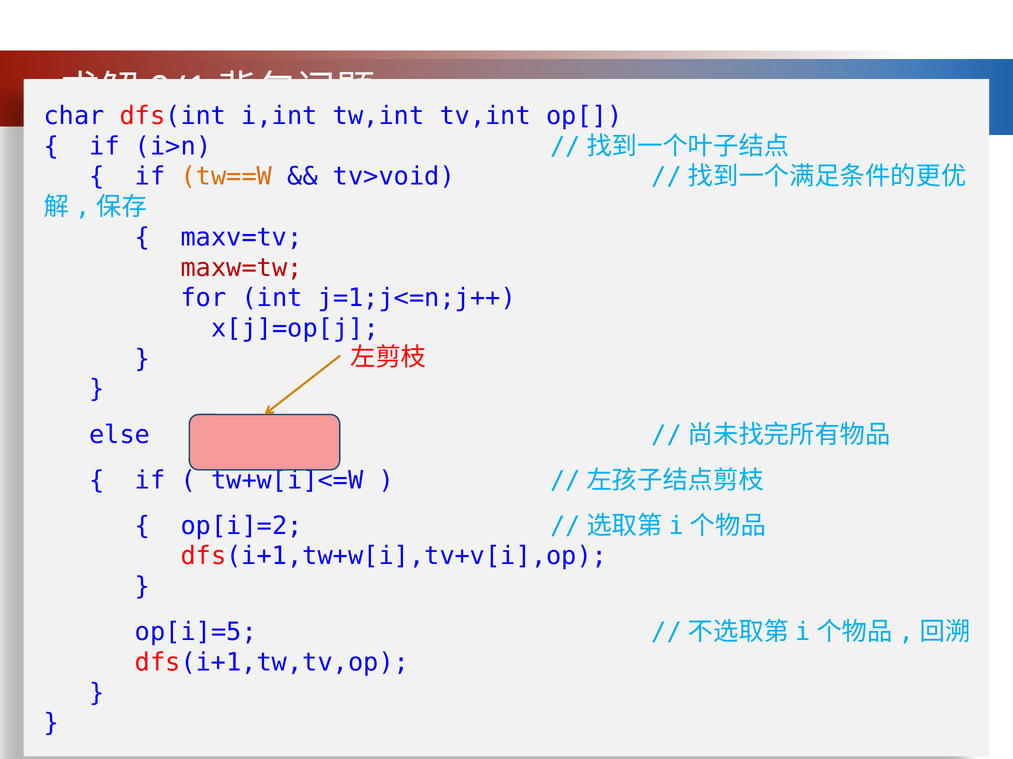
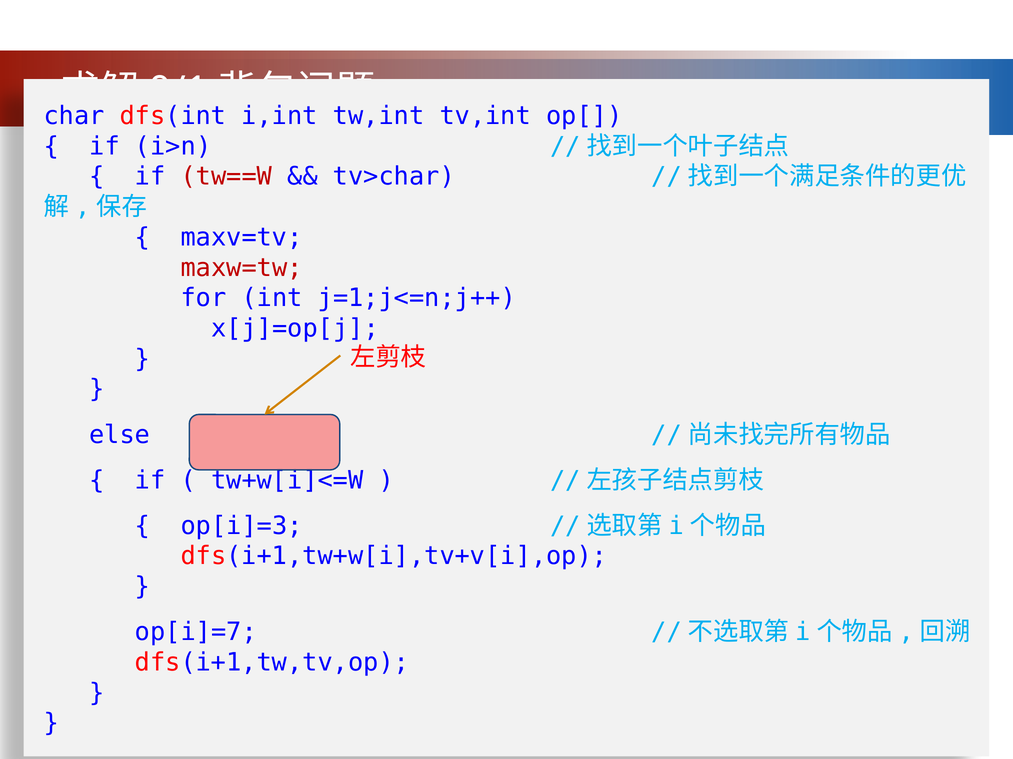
tw==W colour: orange -> red
tv>void: tv>void -> tv>char
op[i]=2: op[i]=2 -> op[i]=3
op[i]=5: op[i]=5 -> op[i]=7
